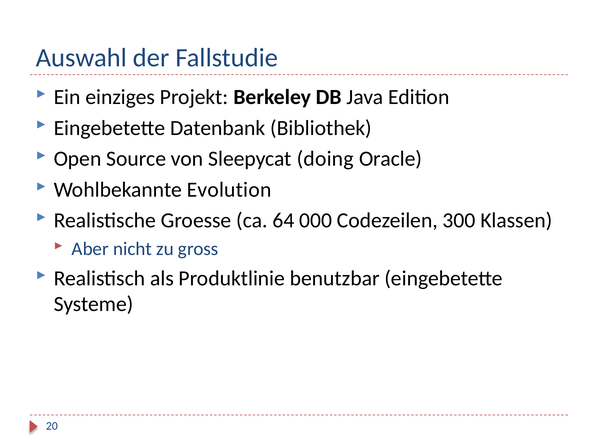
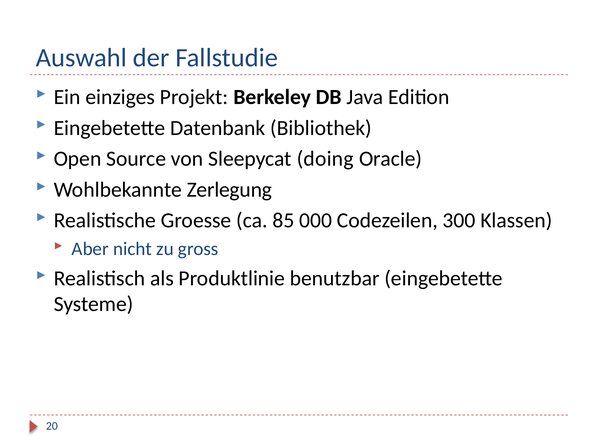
Evolution: Evolution -> Zerlegung
64: 64 -> 85
